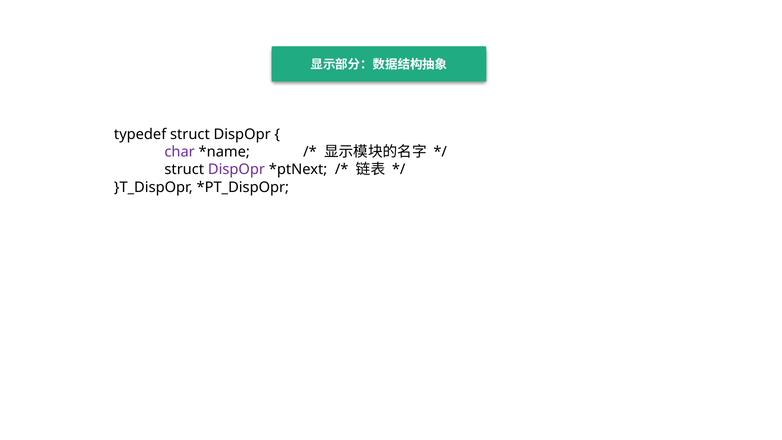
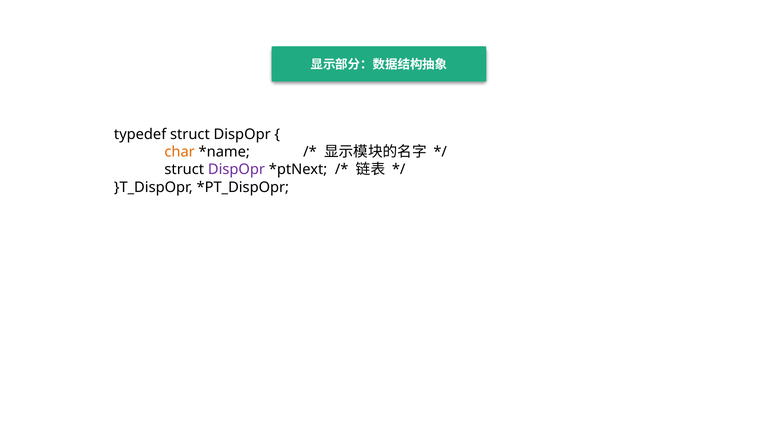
char colour: purple -> orange
